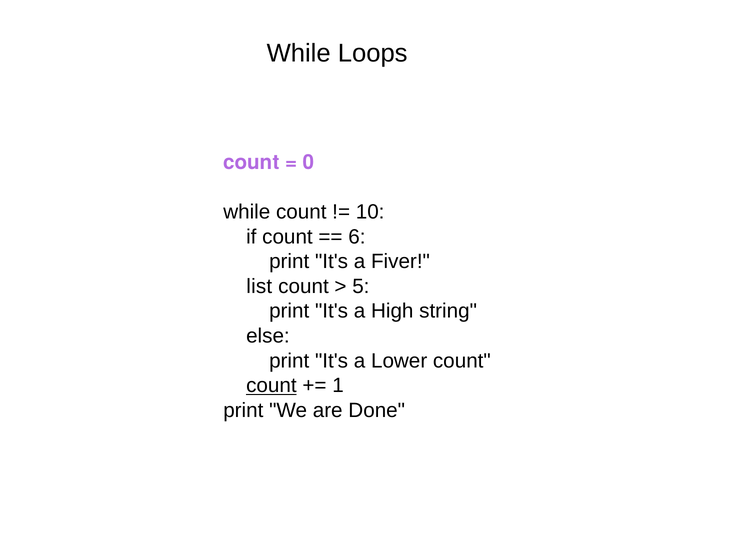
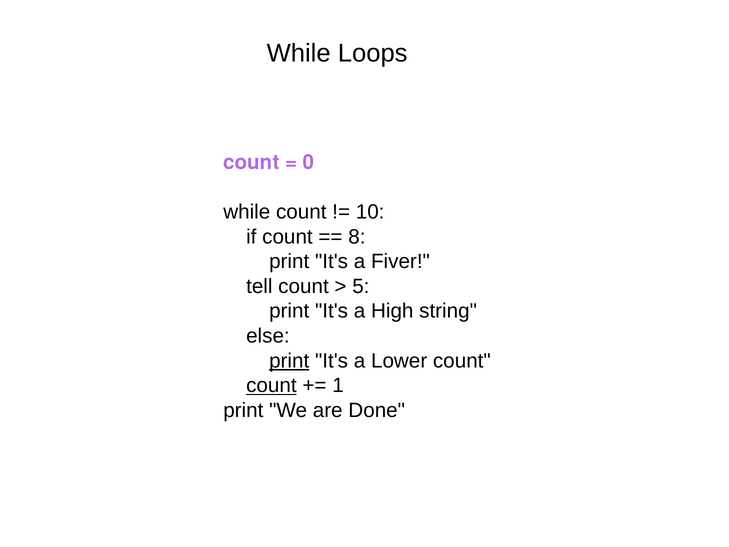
6: 6 -> 8
list: list -> tell
print at (289, 361) underline: none -> present
